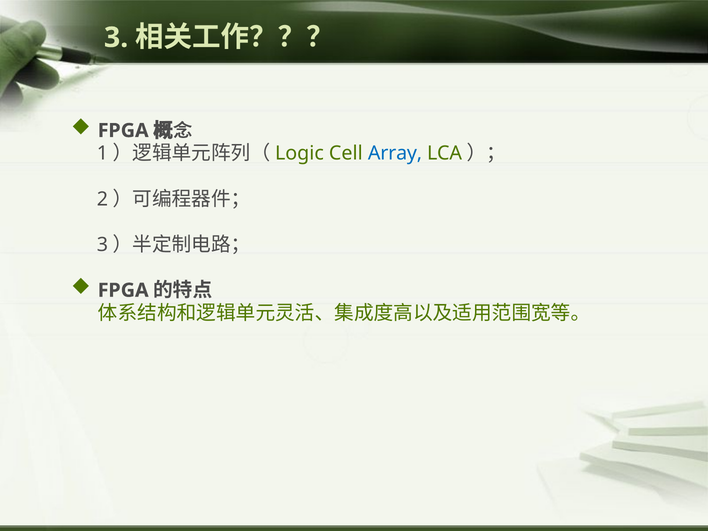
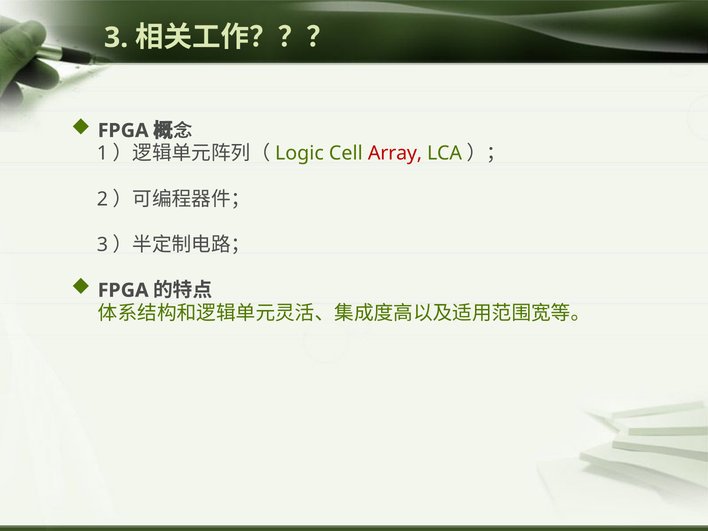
Array colour: blue -> red
